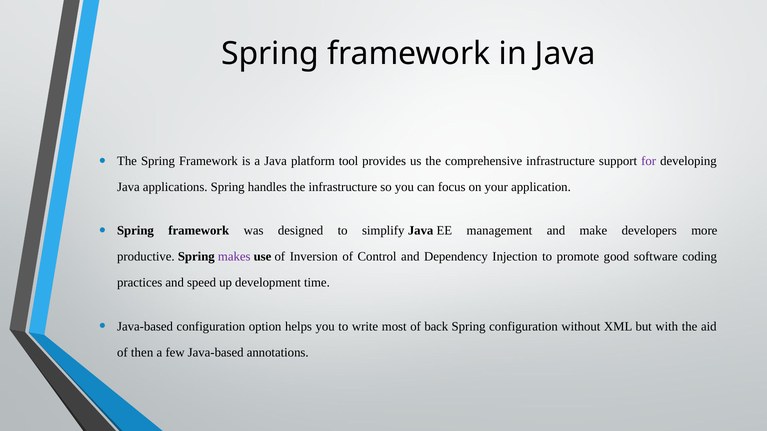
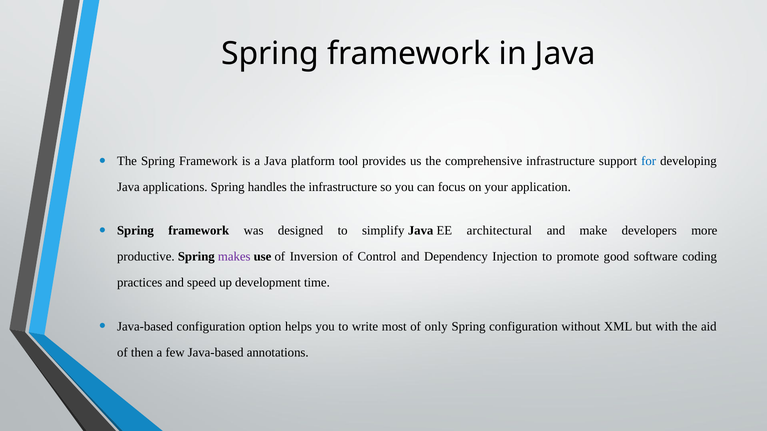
for colour: purple -> blue
management: management -> architectural
back: back -> only
